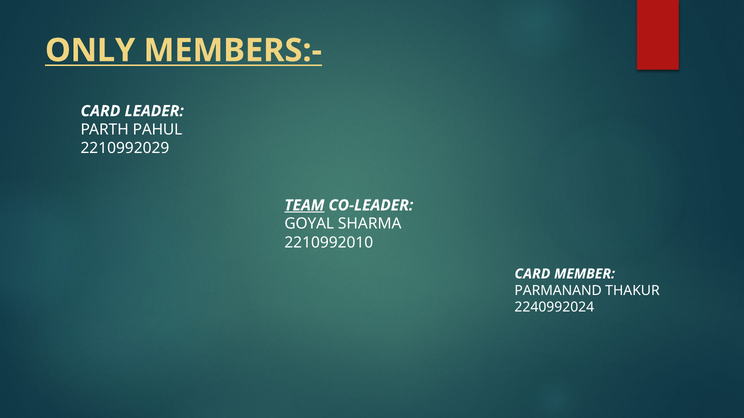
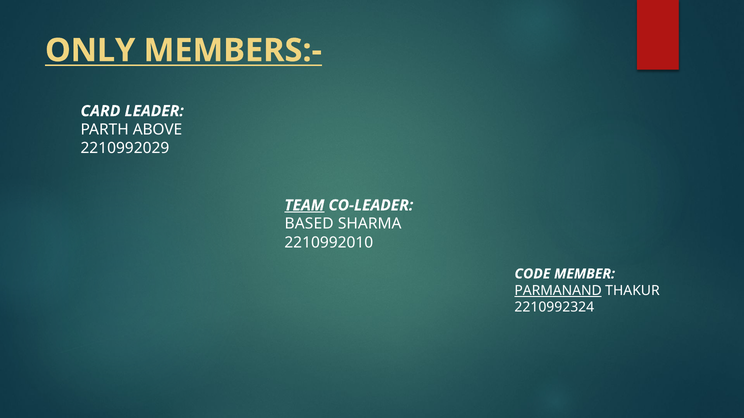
PAHUL: PAHUL -> ABOVE
GOYAL: GOYAL -> BASED
CARD at (532, 274): CARD -> CODE
PARMANAND underline: none -> present
2240992024: 2240992024 -> 2210992324
